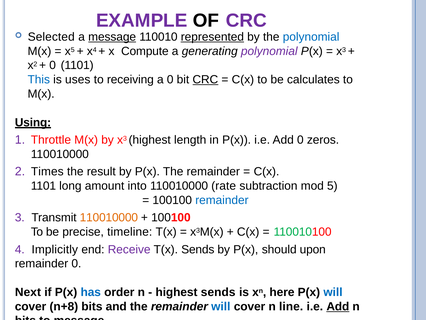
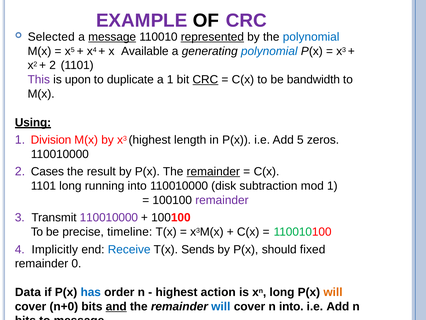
Compute: Compute -> Available
polynomial at (269, 51) colour: purple -> blue
0 at (53, 65): 0 -> 2
This colour: blue -> purple
uses: uses -> upon
receiving: receiving -> duplicate
a 0: 0 -> 1
calculates: calculates -> bandwidth
Throttle: Throttle -> Division
Add 0: 0 -> 5
Times: Times -> Cases
remainder at (213, 171) underline: none -> present
amount: amount -> running
rate: rate -> disk
mod 5: 5 -> 1
remainder at (222, 200) colour: blue -> purple
110010000 at (109, 217) colour: orange -> purple
Receive colour: purple -> blue
upon: upon -> fixed
Next: Next -> Data
highest sends: sends -> action
xn here: here -> long
will at (333, 292) colour: blue -> orange
n+8: n+8 -> n+0
and underline: none -> present
n line: line -> into
Add at (338, 306) underline: present -> none
